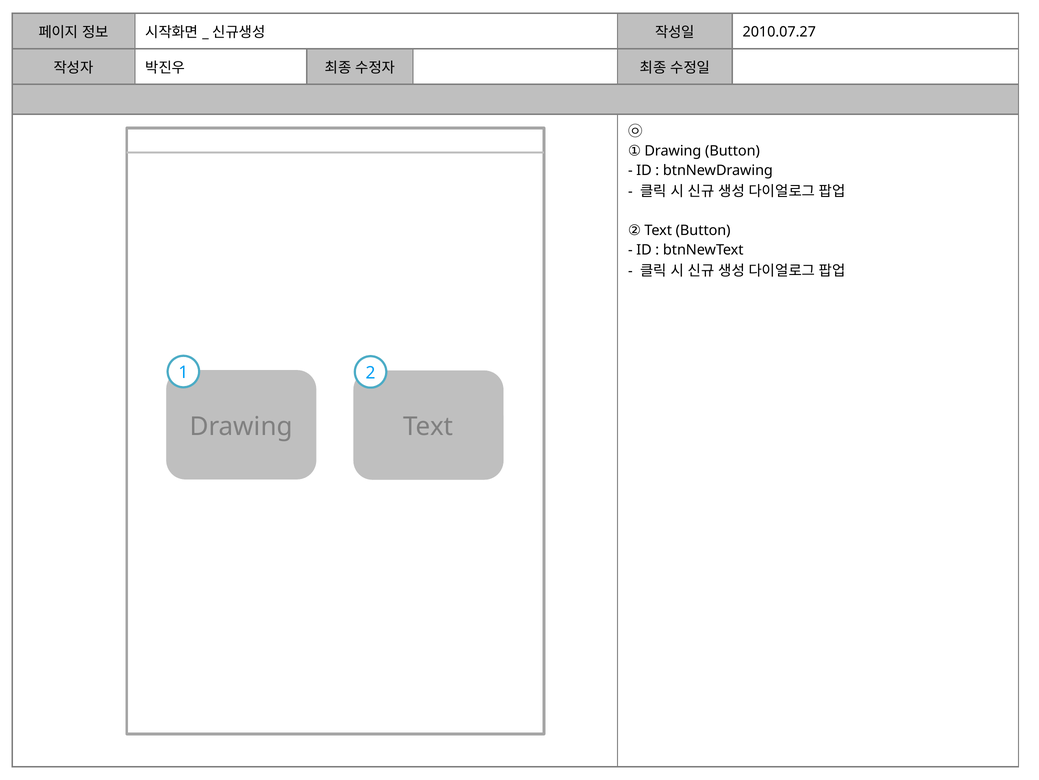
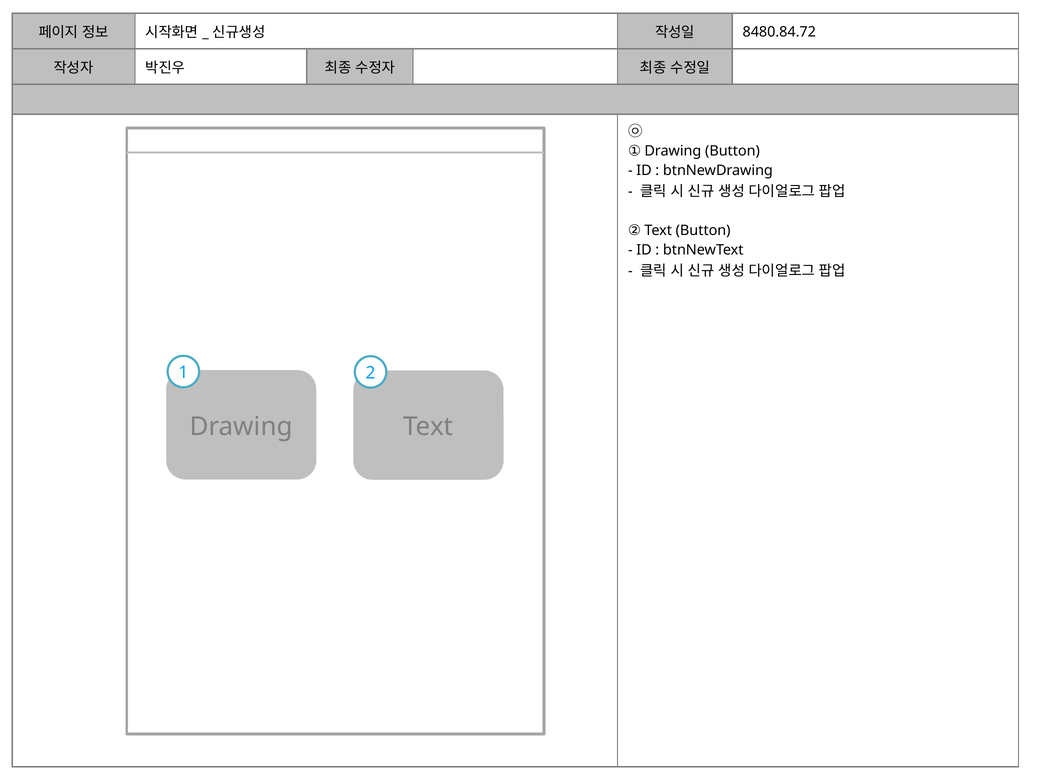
2010.07.27: 2010.07.27 -> 8480.84.72
